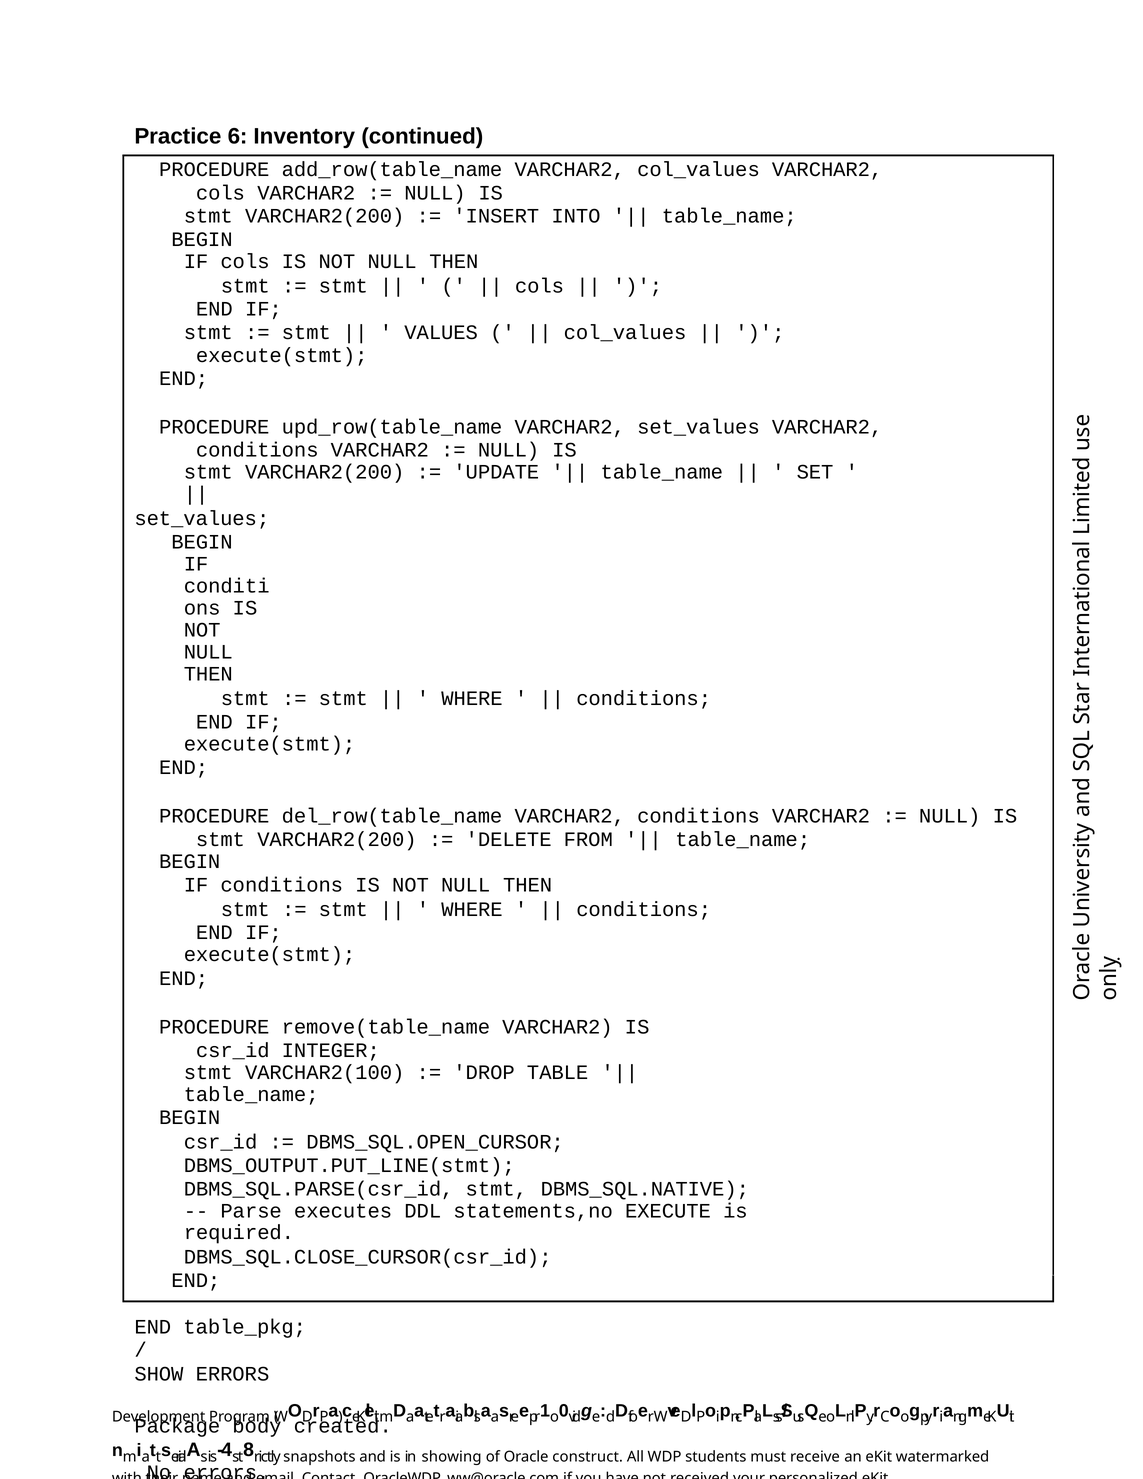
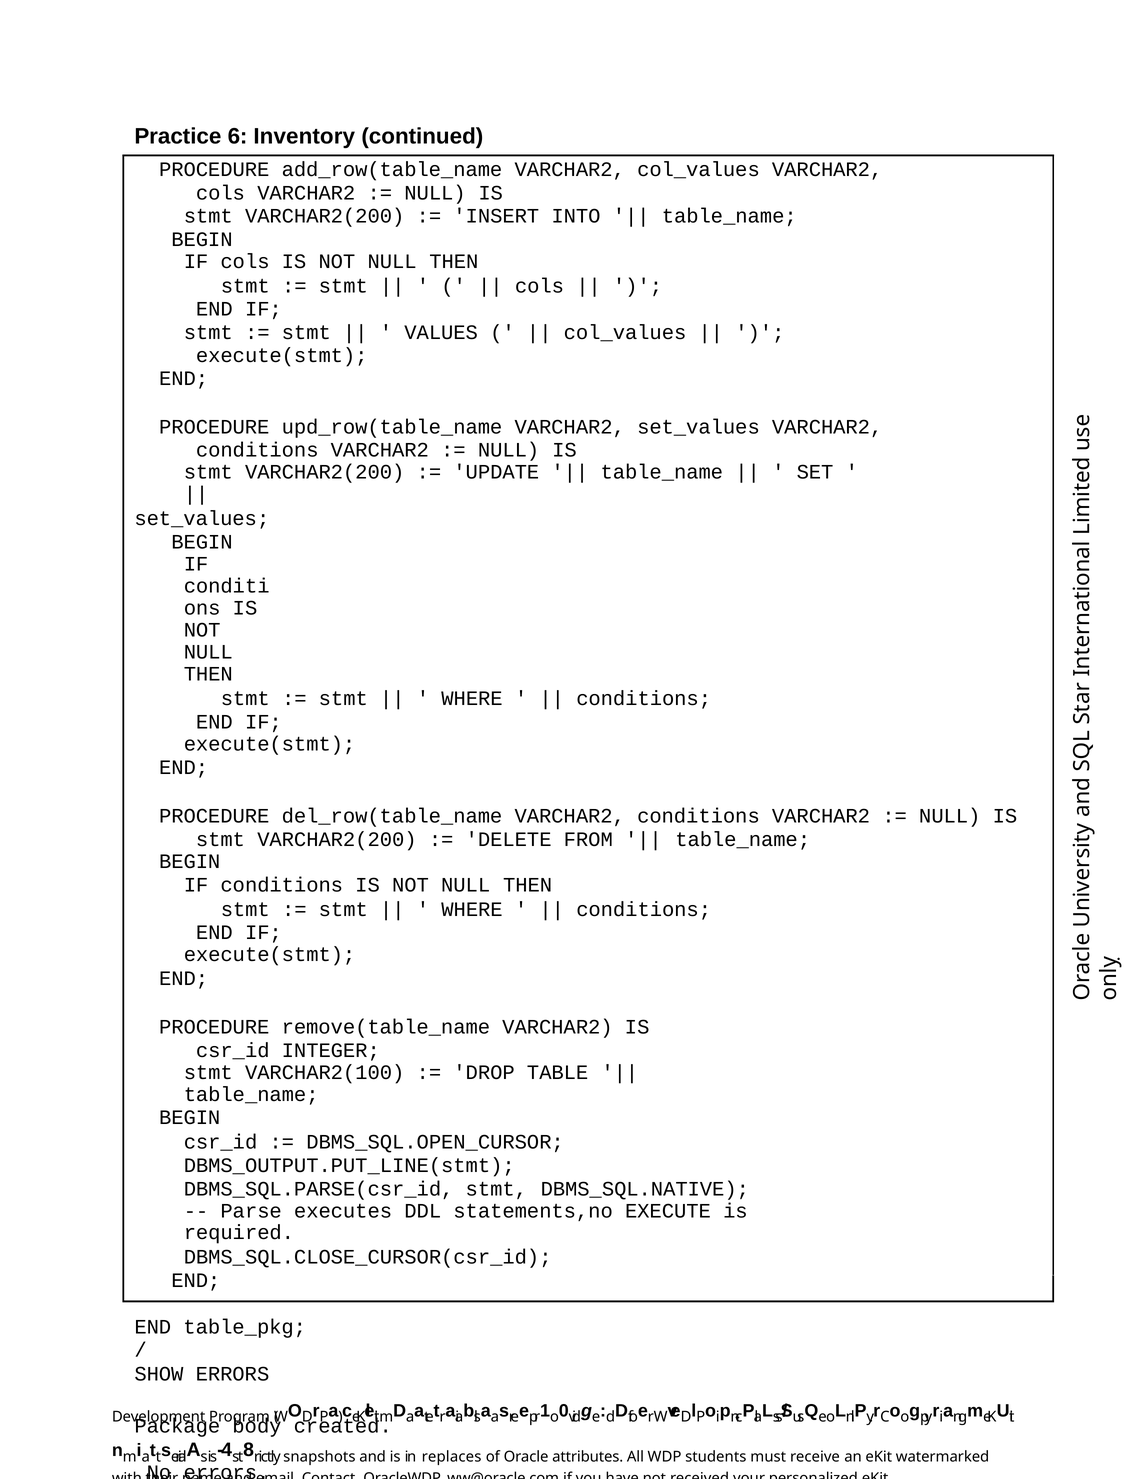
showing: showing -> replaces
construct: construct -> attributes
